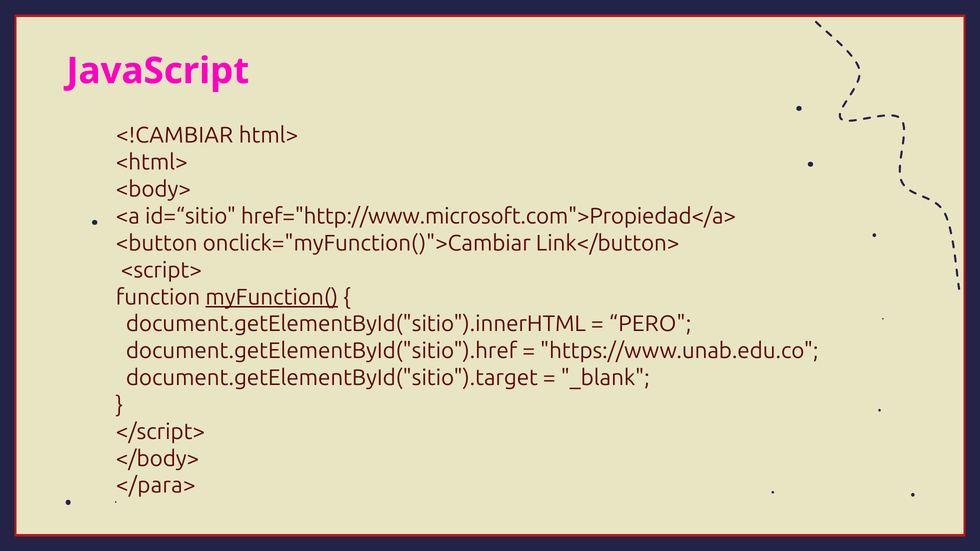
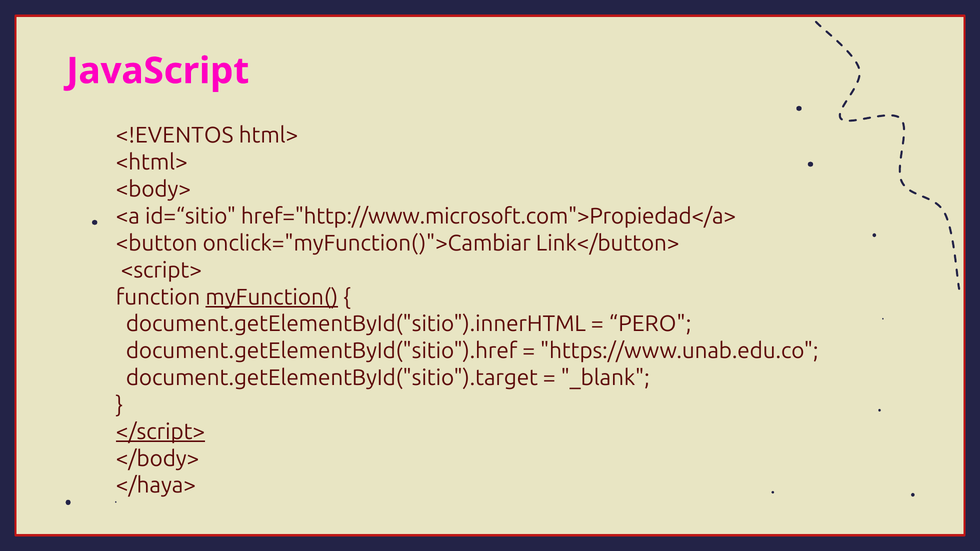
<!CAMBIAR: <!CAMBIAR -> <!EVENTOS
</script> underline: none -> present
</para>: </para> -> </haya>
